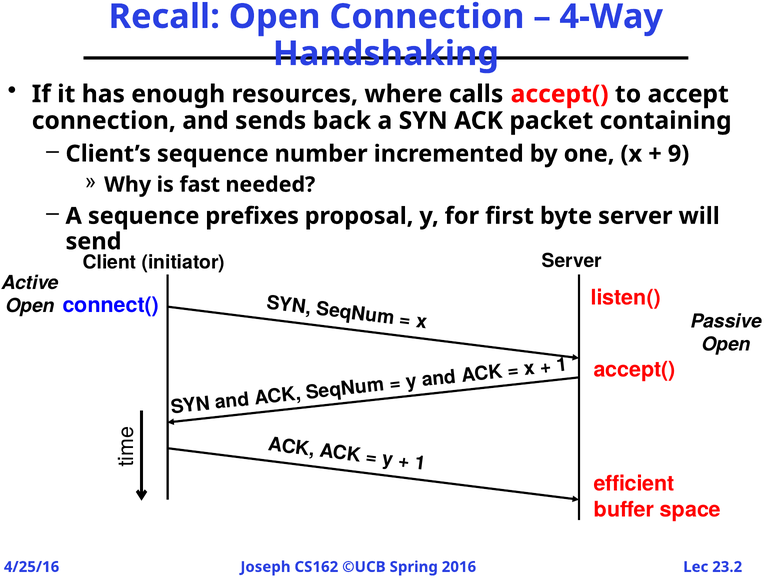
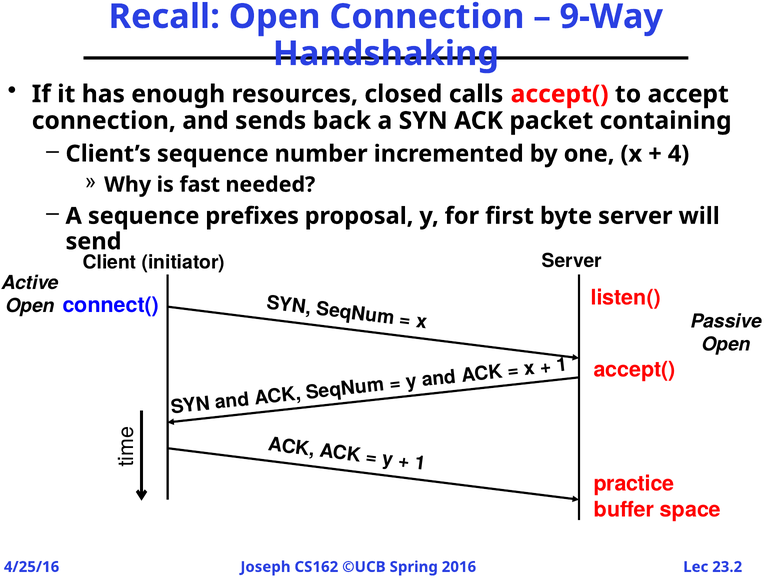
4-Way: 4-Way -> 9-Way
where: where -> closed
9: 9 -> 4
efficient: efficient -> practice
